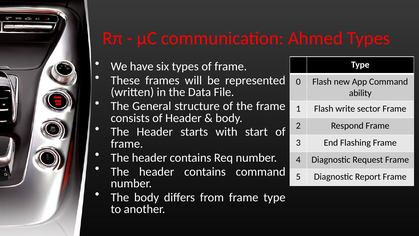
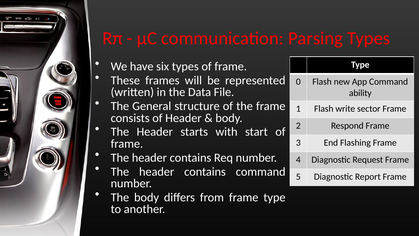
Ahmed: Ahmed -> Parsing
